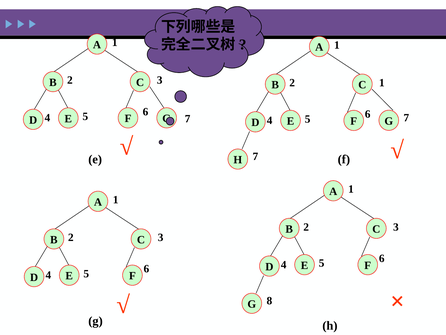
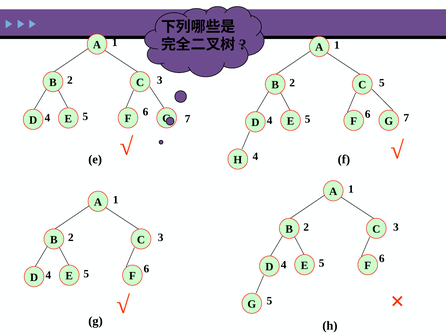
2 1: 1 -> 5
H 7: 7 -> 4
G 8: 8 -> 5
